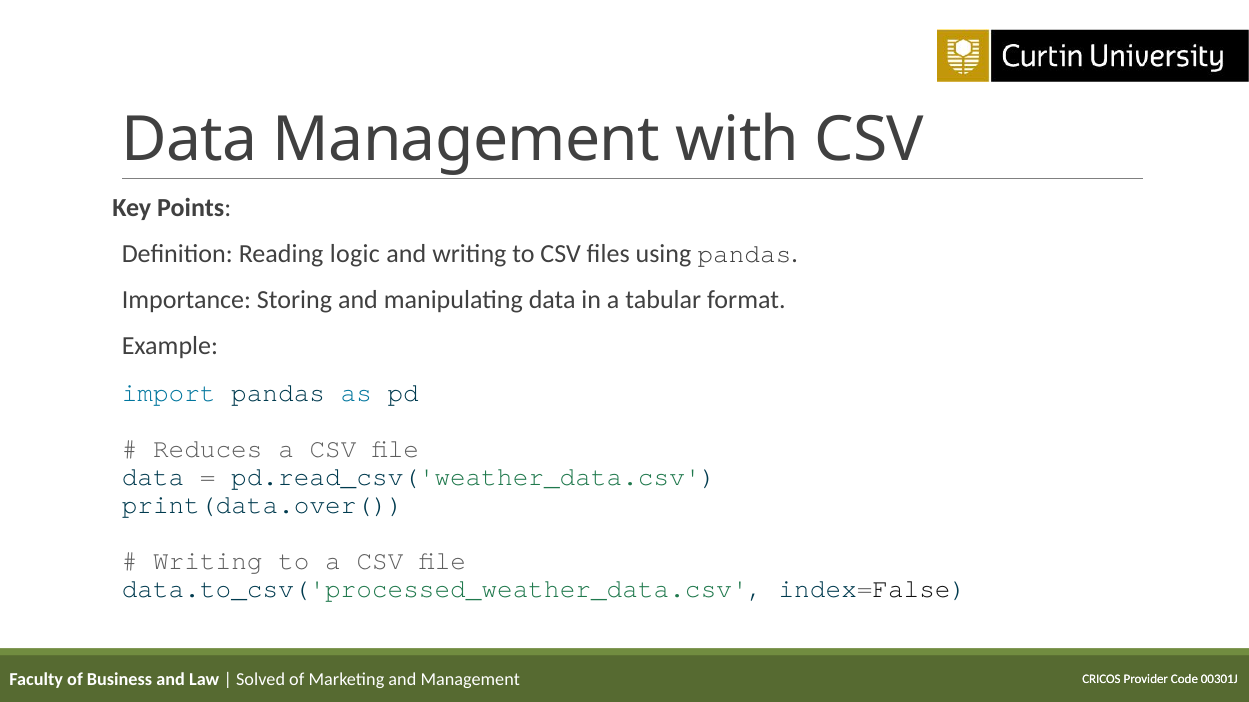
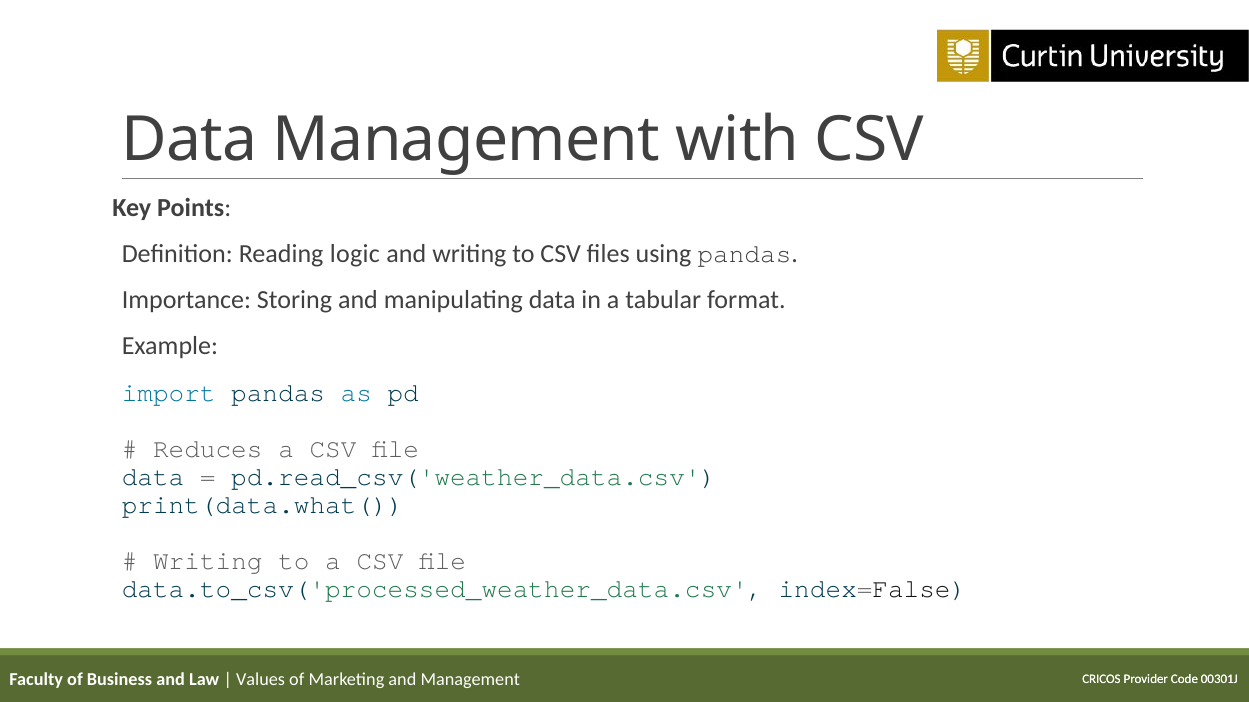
print(data.over(: print(data.over( -> print(data.what(
Solved: Solved -> Values
